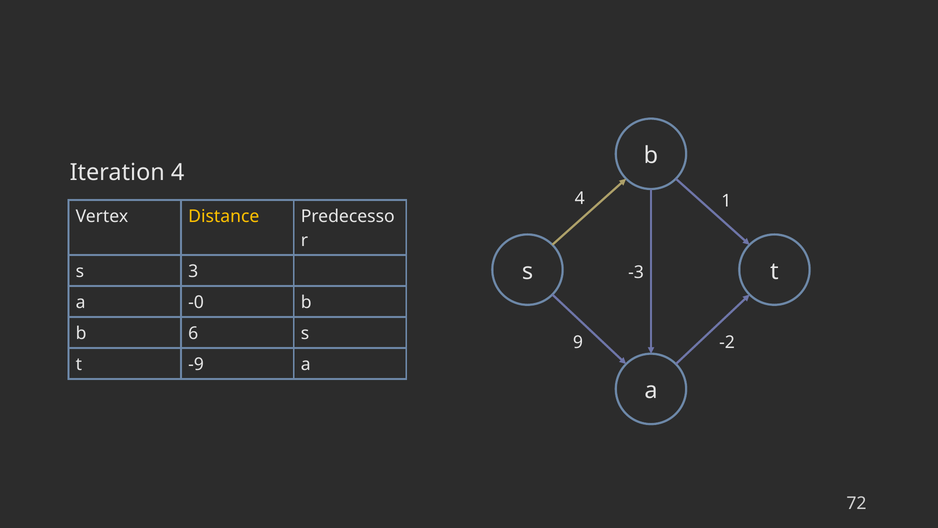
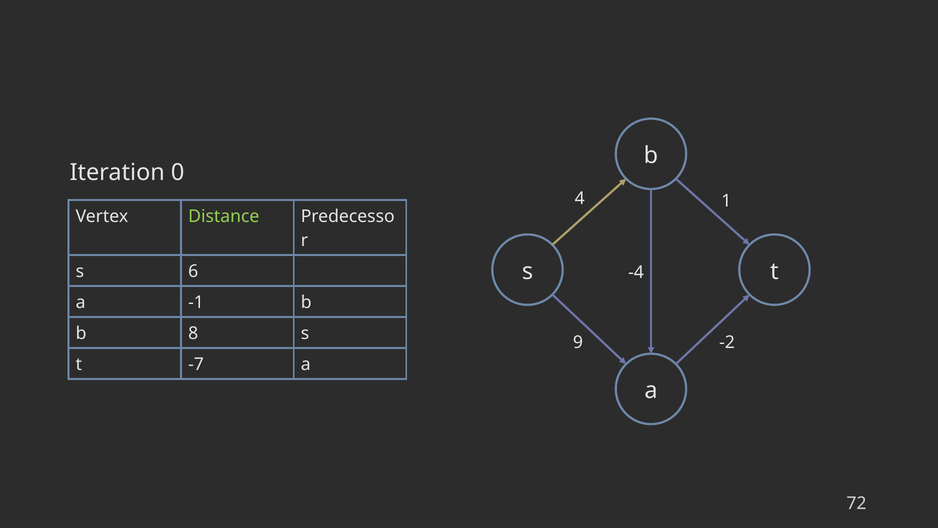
Iteration 4: 4 -> 0
Distance colour: yellow -> light green
3: 3 -> 6
-3: -3 -> -4
-0: -0 -> -1
6: 6 -> 8
-9: -9 -> -7
